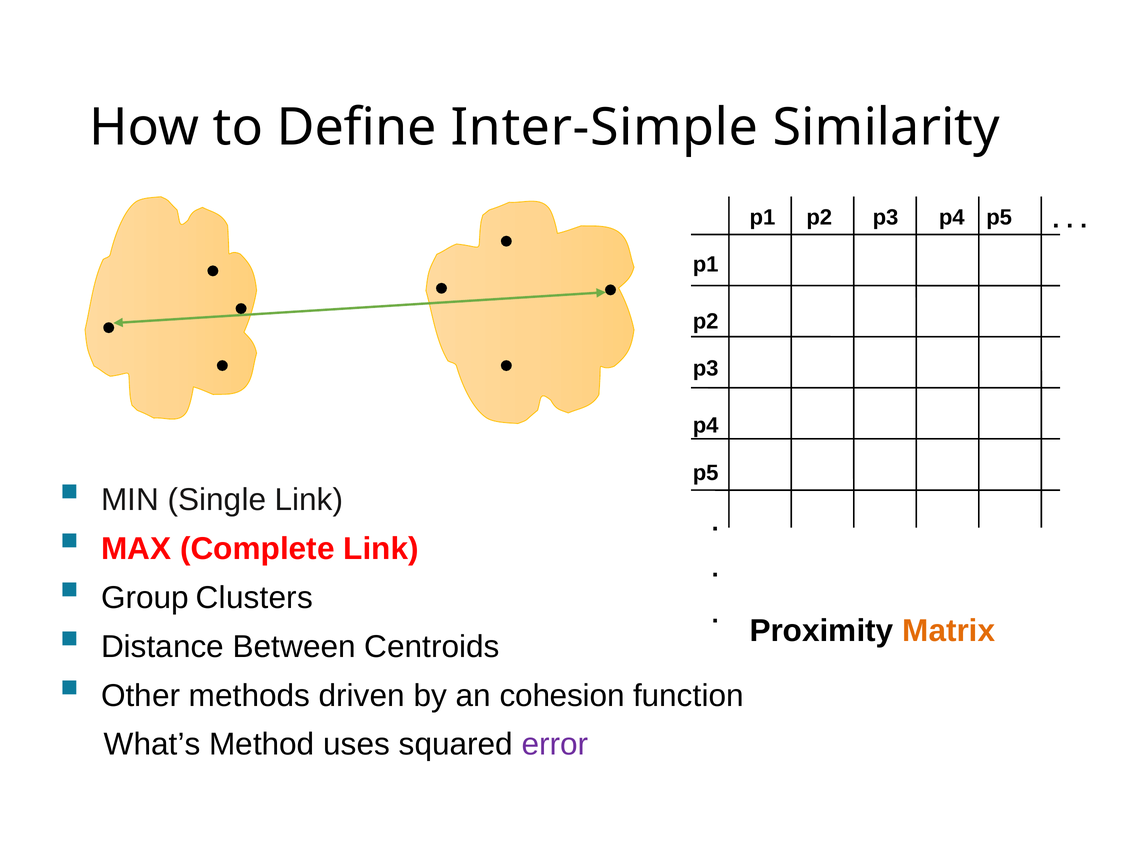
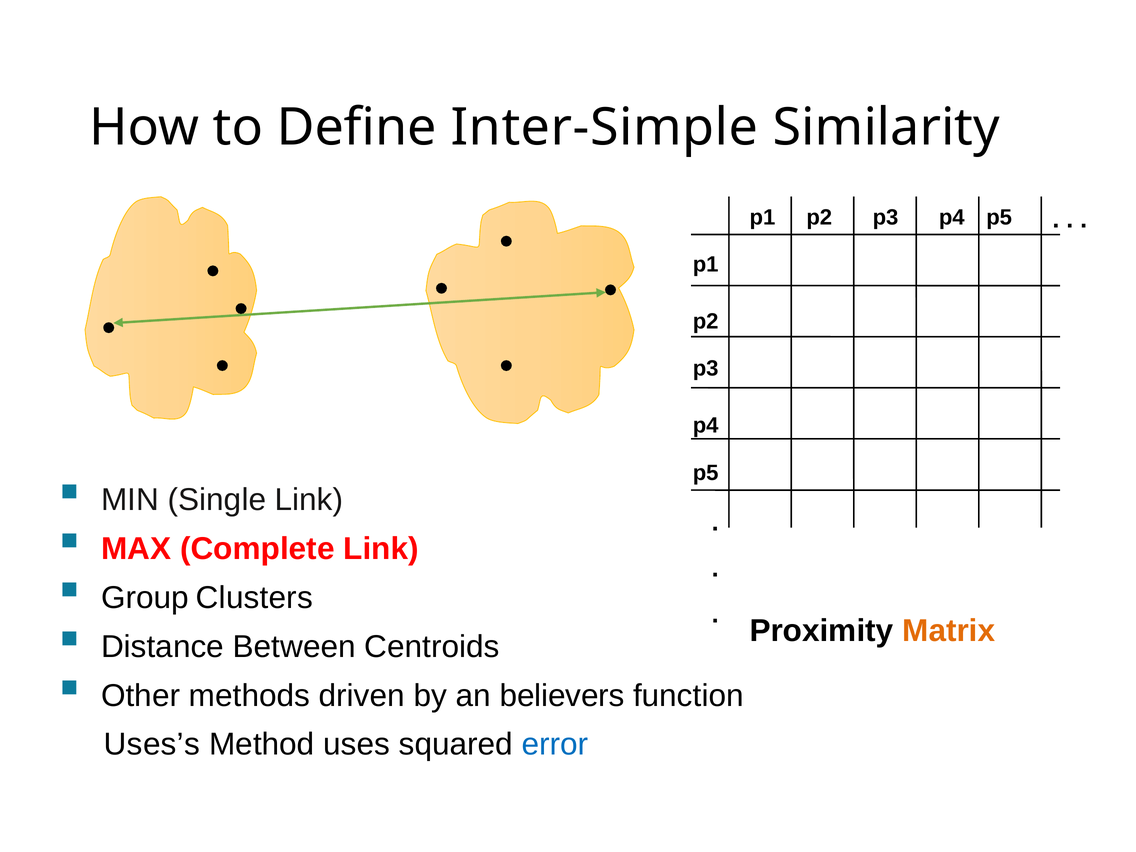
cohesion: cohesion -> believers
What’s: What’s -> Uses’s
error colour: purple -> blue
